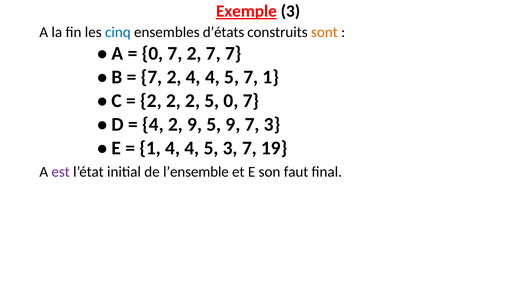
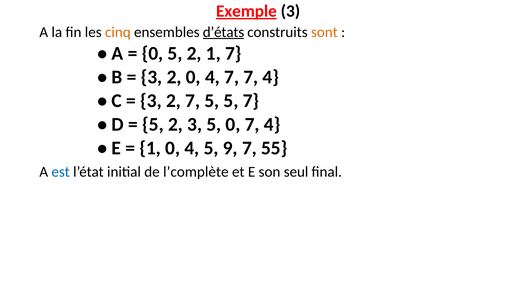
cinq colour: blue -> orange
d’états underline: none -> present
7 at (175, 53): 7 -> 5
2 7: 7 -> 1
7 at (152, 77): 7 -> 3
2 4: 4 -> 0
5 at (232, 77): 5 -> 7
1 at (271, 77): 1 -> 4
2 at (151, 101): 2 -> 3
2 at (193, 101): 2 -> 7
5 0: 0 -> 5
4 at (153, 124): 4 -> 5
2 9: 9 -> 3
5 9: 9 -> 0
3 at (272, 124): 3 -> 4
1 4: 4 -> 0
5 3: 3 -> 9
19: 19 -> 55
est colour: purple -> blue
l’ensemble: l’ensemble -> l’complète
faut: faut -> seul
